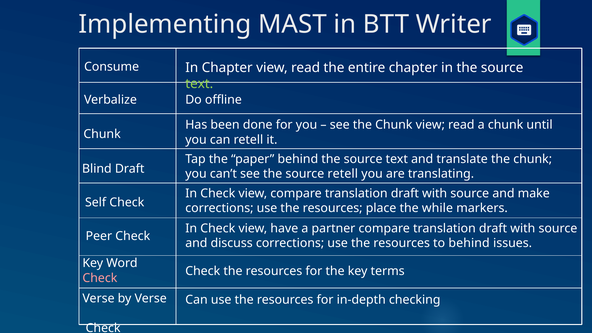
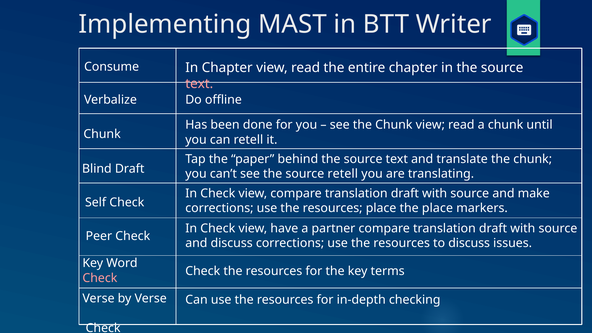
text at (199, 84) colour: light green -> pink
the while: while -> place
to behind: behind -> discuss
